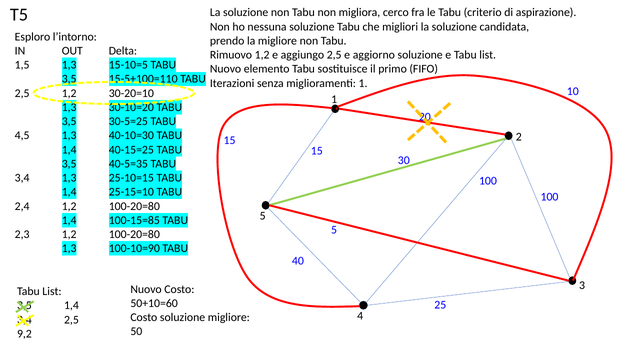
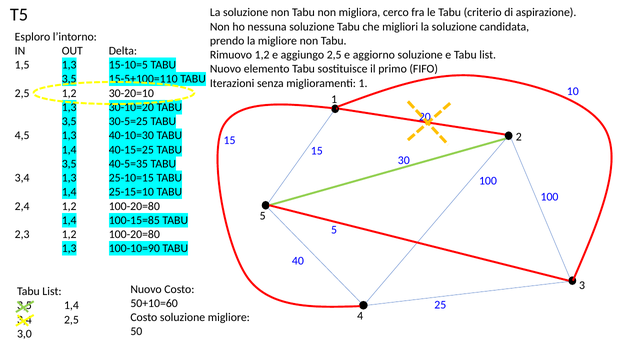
9,2: 9,2 -> 3,0
